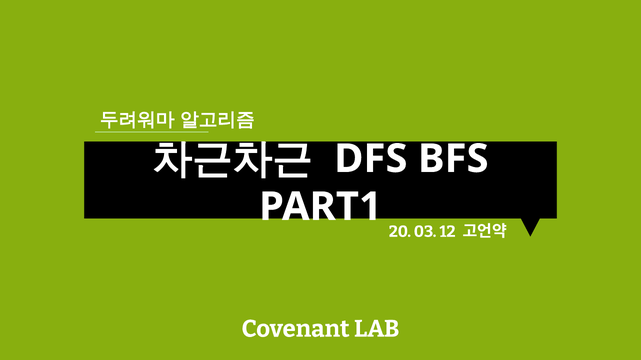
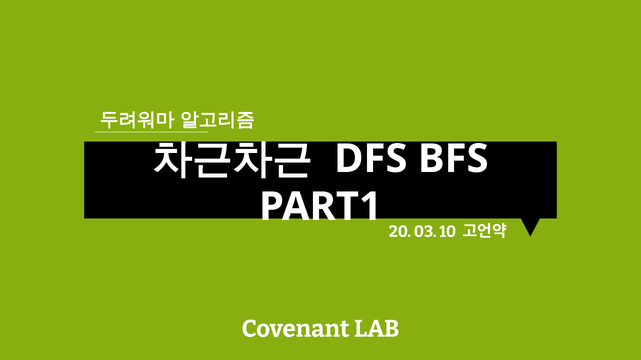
12: 12 -> 10
